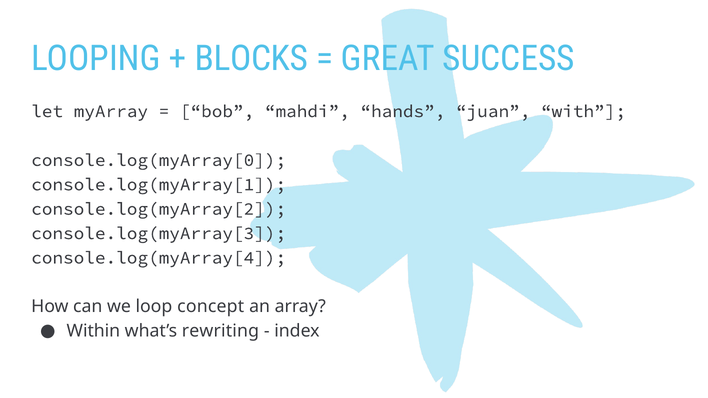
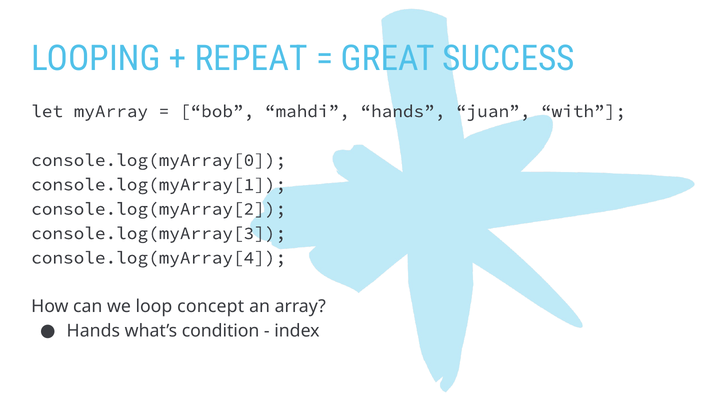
BLOCKS: BLOCKS -> REPEAT
Within at (93, 331): Within -> Hands
rewriting: rewriting -> condition
